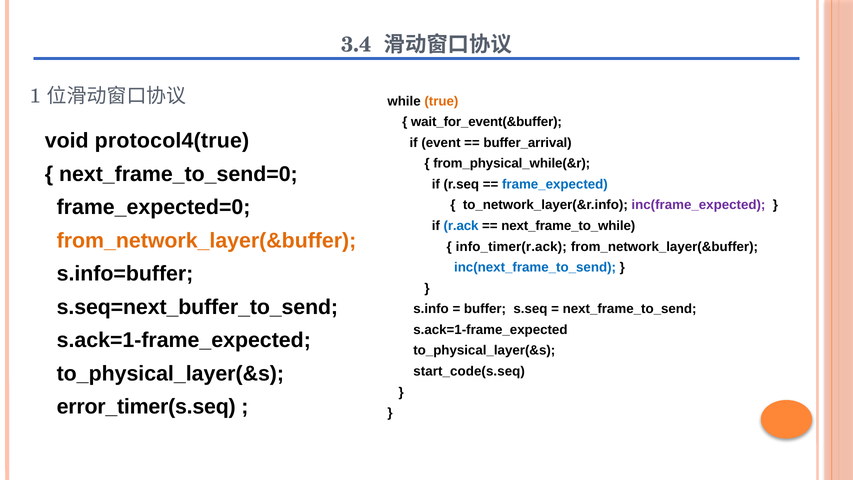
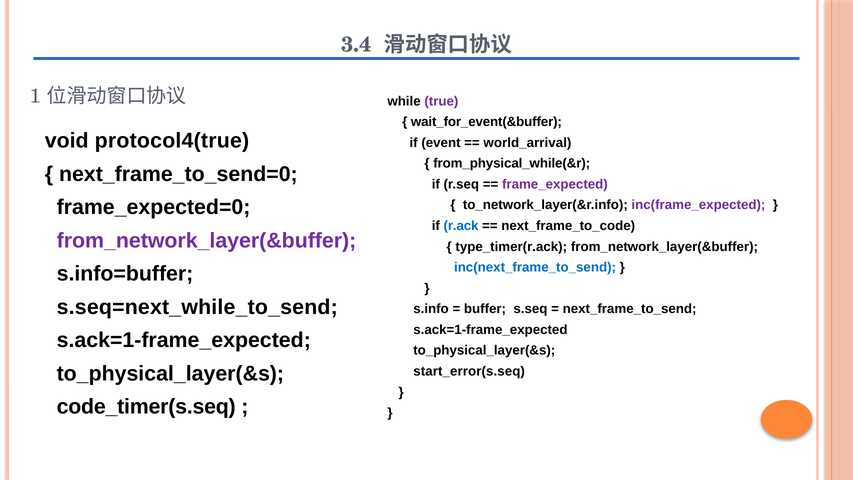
true colour: orange -> purple
buffer_arrival: buffer_arrival -> world_arrival
frame_expected colour: blue -> purple
next_frame_to_while: next_frame_to_while -> next_frame_to_code
from_network_layer(&buffer at (207, 240) colour: orange -> purple
info_timer(r.ack: info_timer(r.ack -> type_timer(r.ack
s.seq=next_buffer_to_send: s.seq=next_buffer_to_send -> s.seq=next_while_to_send
start_code(s.seq: start_code(s.seq -> start_error(s.seq
error_timer(s.seq: error_timer(s.seq -> code_timer(s.seq
